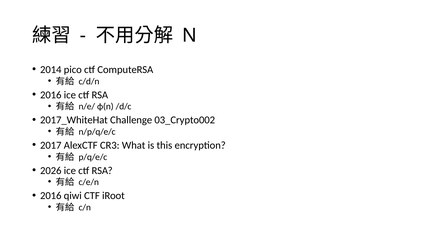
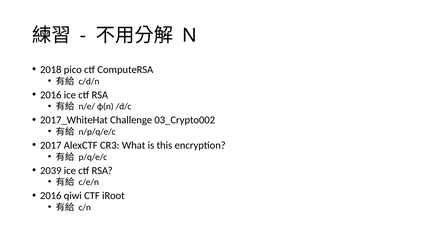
2014: 2014 -> 2018
2026: 2026 -> 2039
